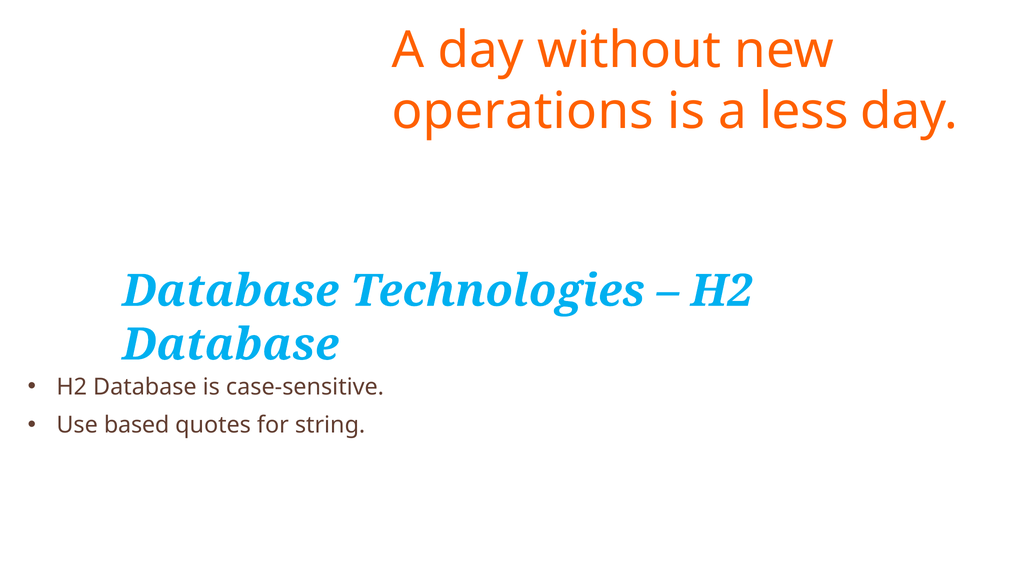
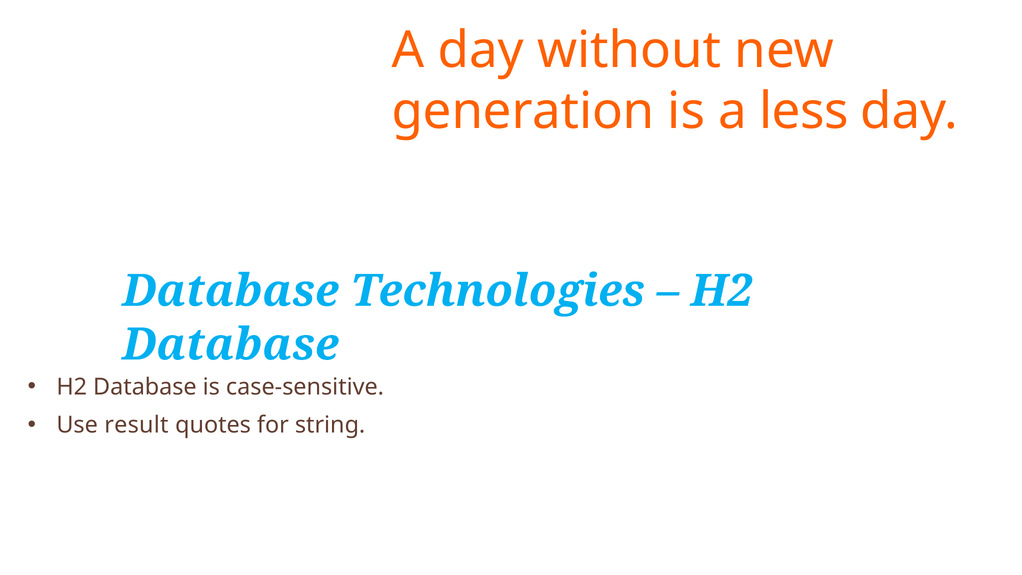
operations: operations -> generation
based: based -> result
